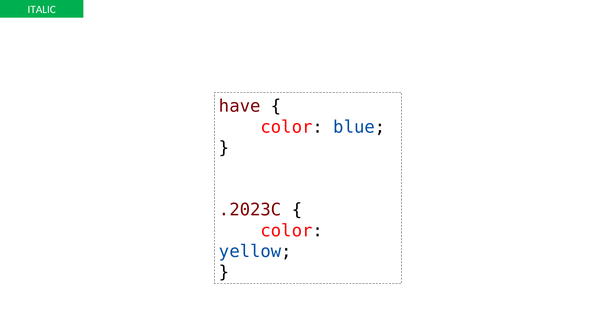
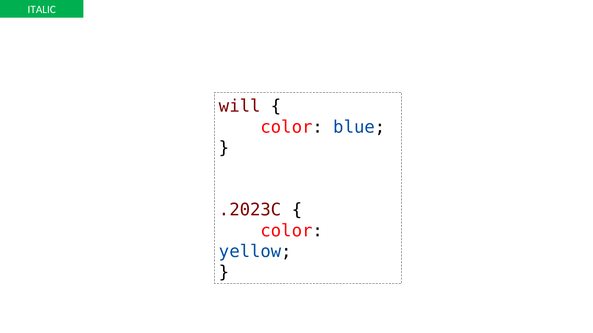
have: have -> will
